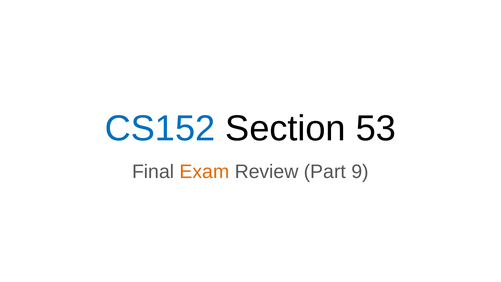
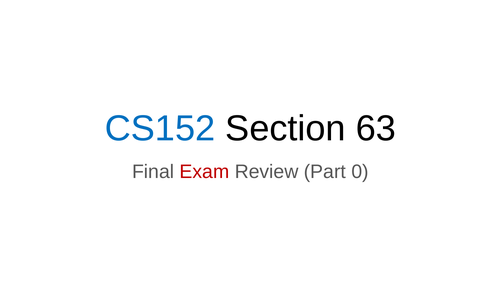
53: 53 -> 63
Exam colour: orange -> red
9: 9 -> 0
